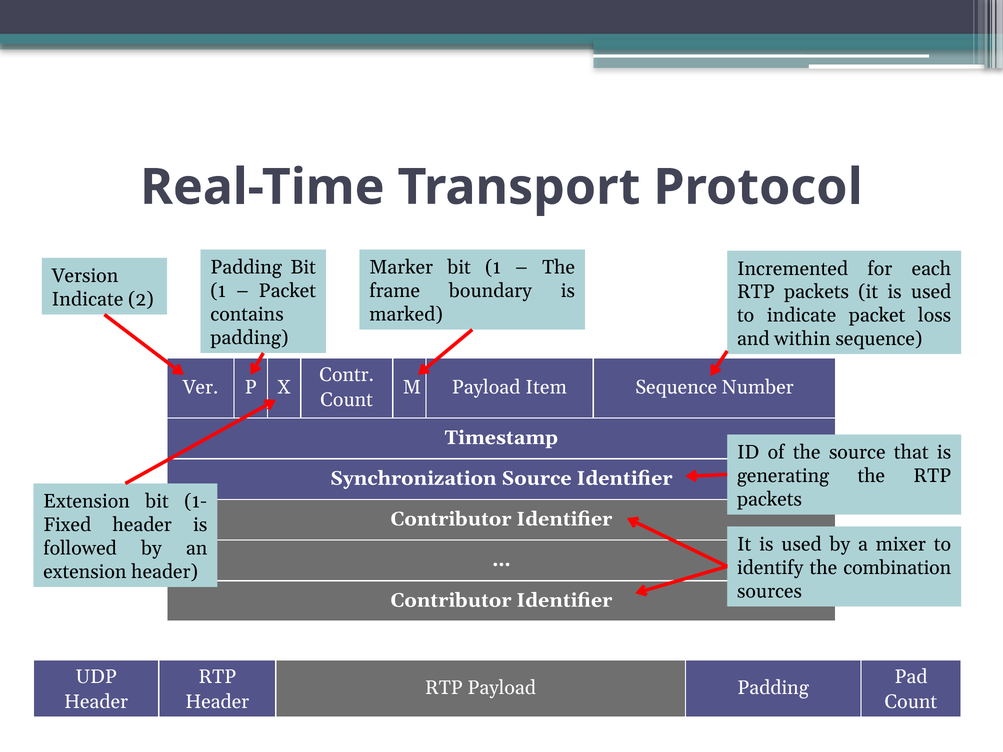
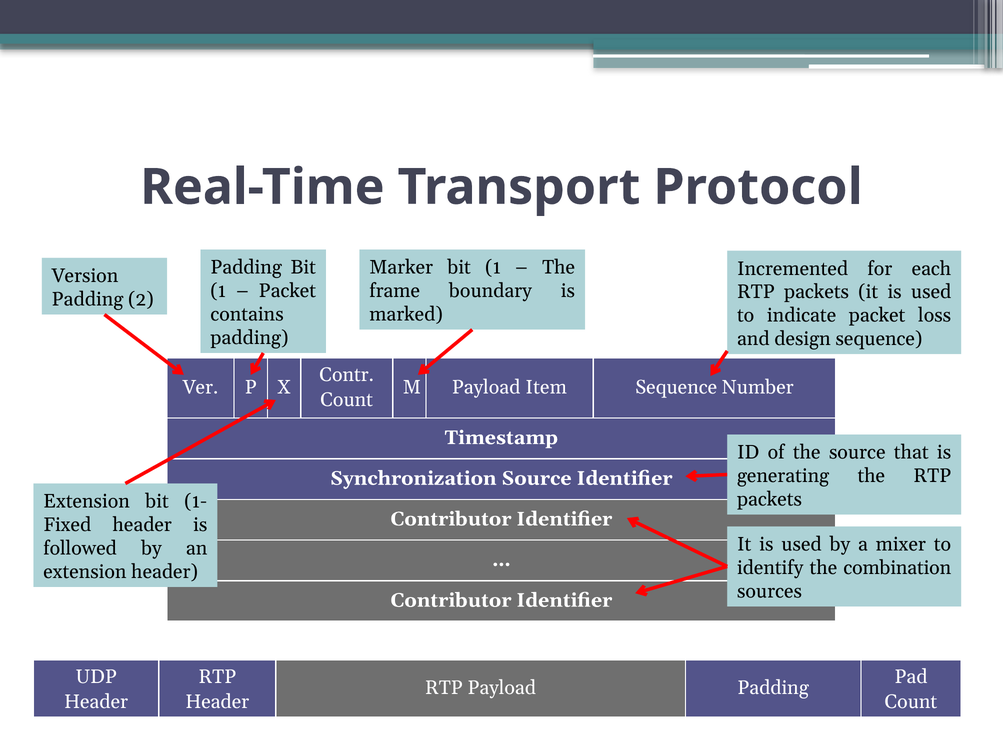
Indicate at (87, 299): Indicate -> Padding
within: within -> design
